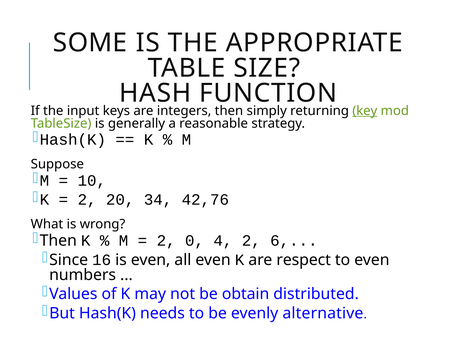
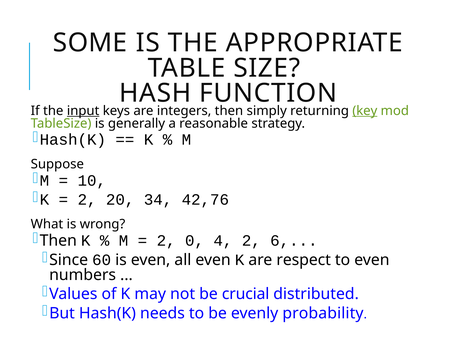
input underline: none -> present
16: 16 -> 60
obtain: obtain -> crucial
alternative: alternative -> probability
